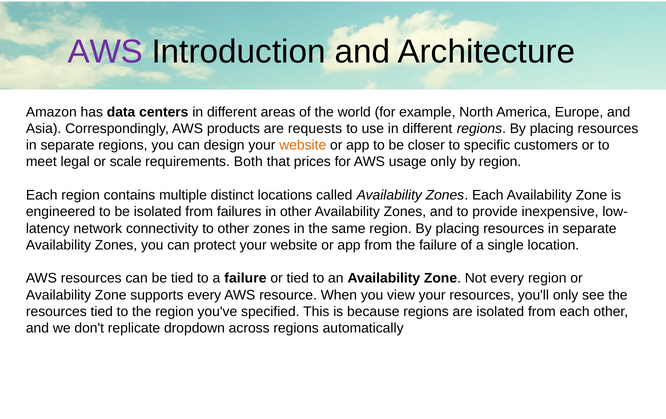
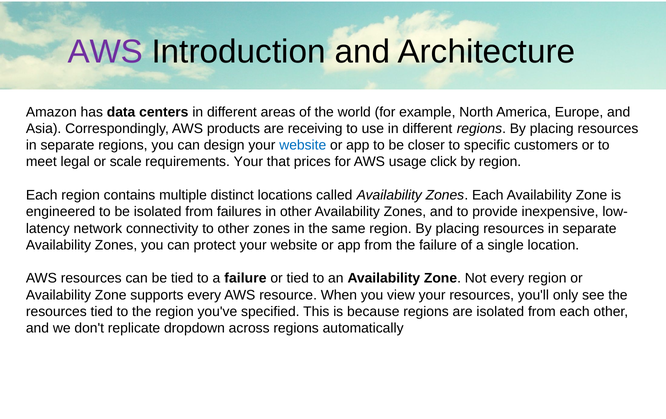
requests: requests -> receiving
website at (303, 145) colour: orange -> blue
requirements Both: Both -> Your
usage only: only -> click
